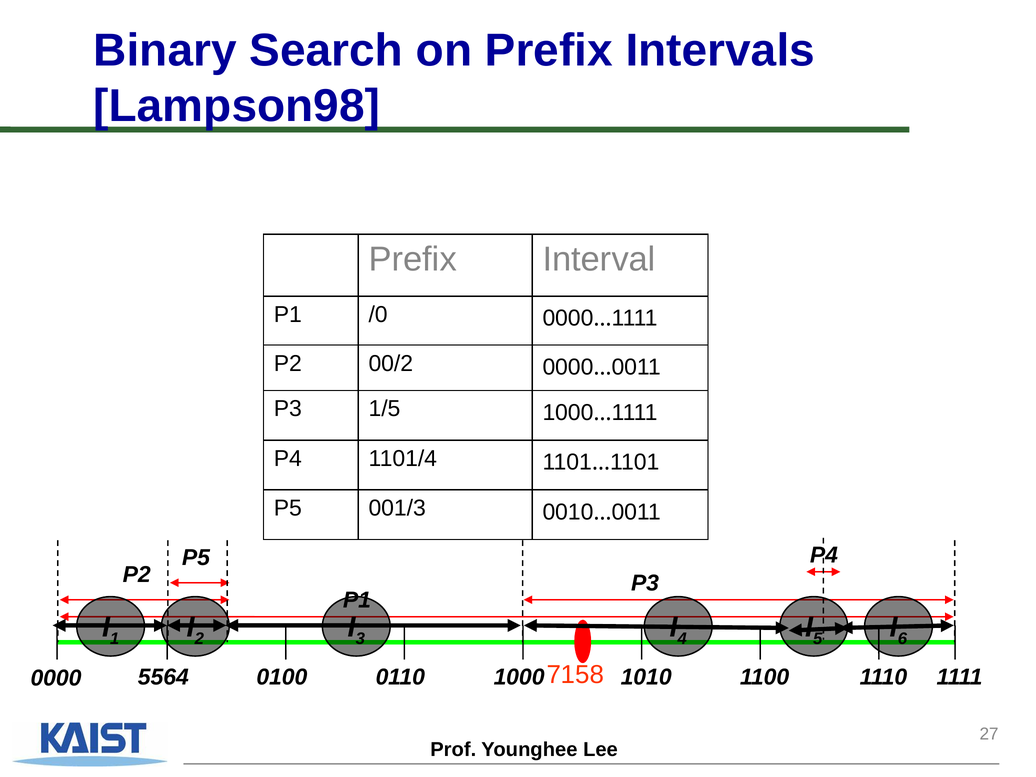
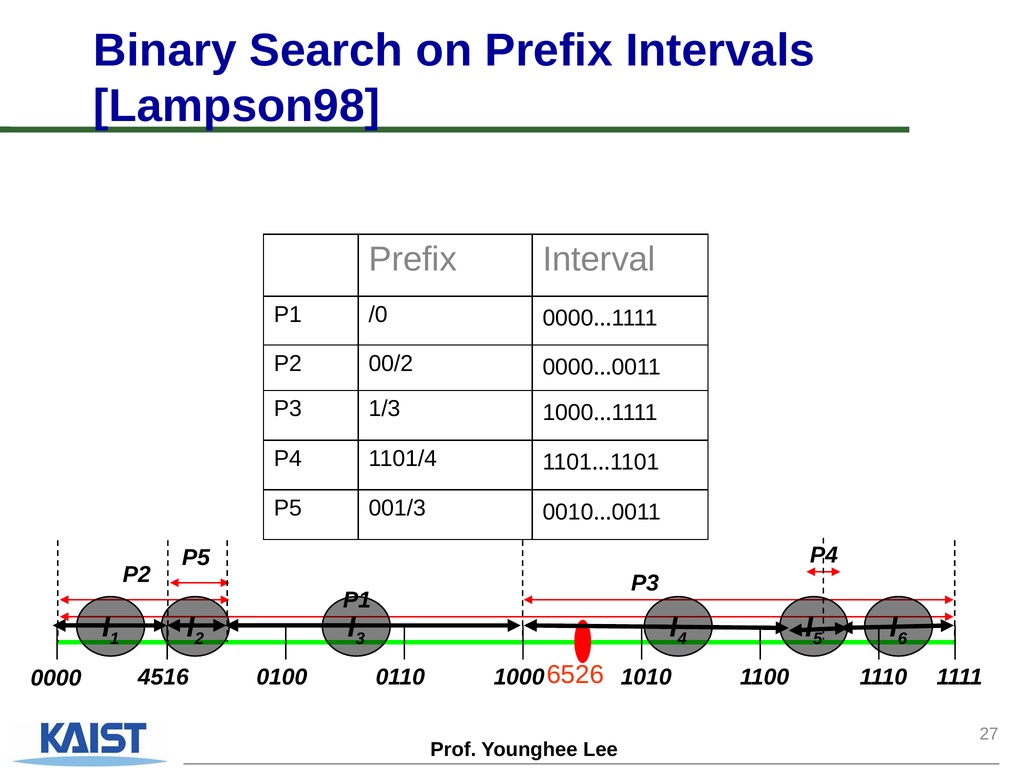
1/5: 1/5 -> 1/3
7158: 7158 -> 6526
5564: 5564 -> 4516
